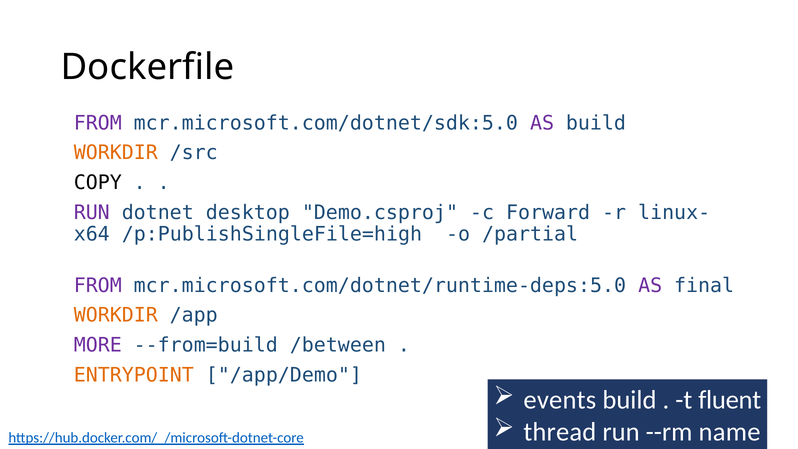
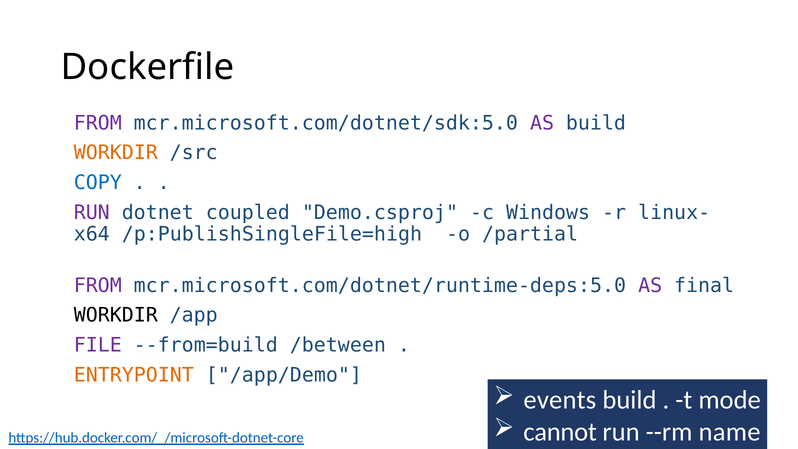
COPY colour: black -> blue
desktop: desktop -> coupled
Forward: Forward -> Windows
WORKDIR at (116, 315) colour: orange -> black
MORE: MORE -> FILE
fluent: fluent -> mode
thread: thread -> cannot
